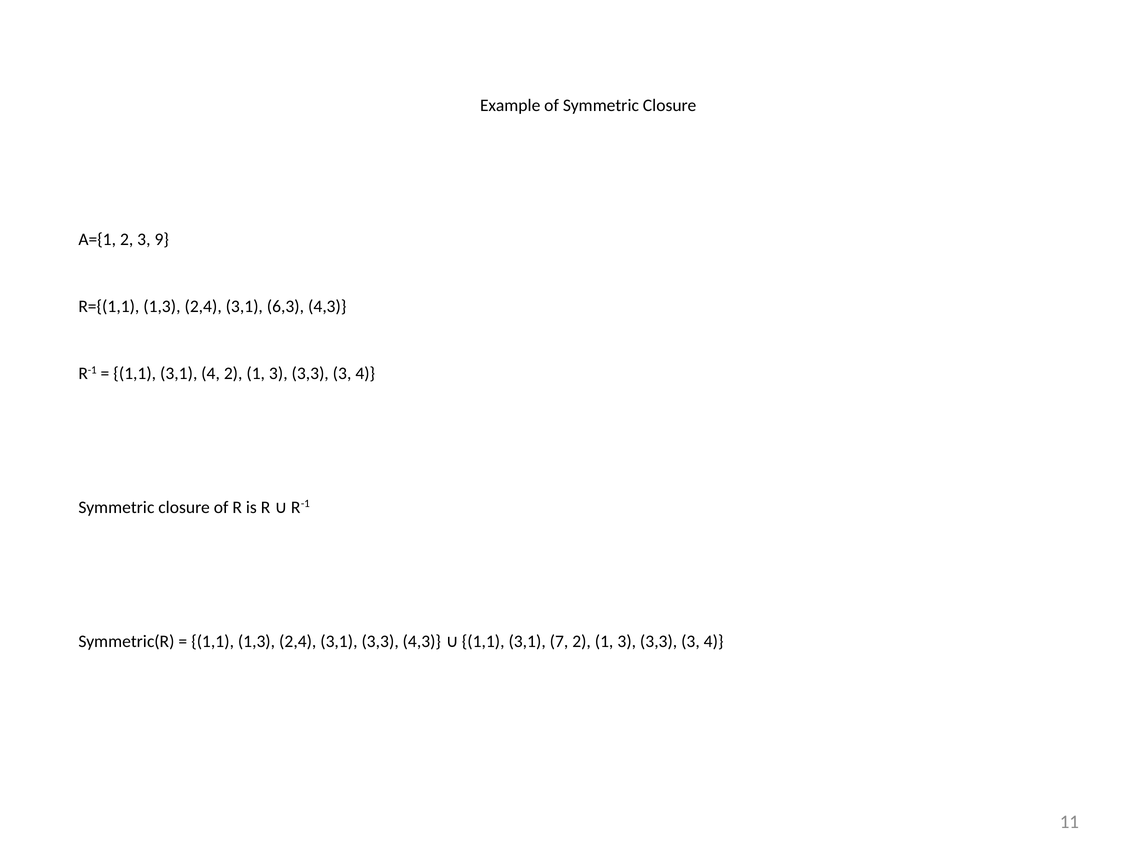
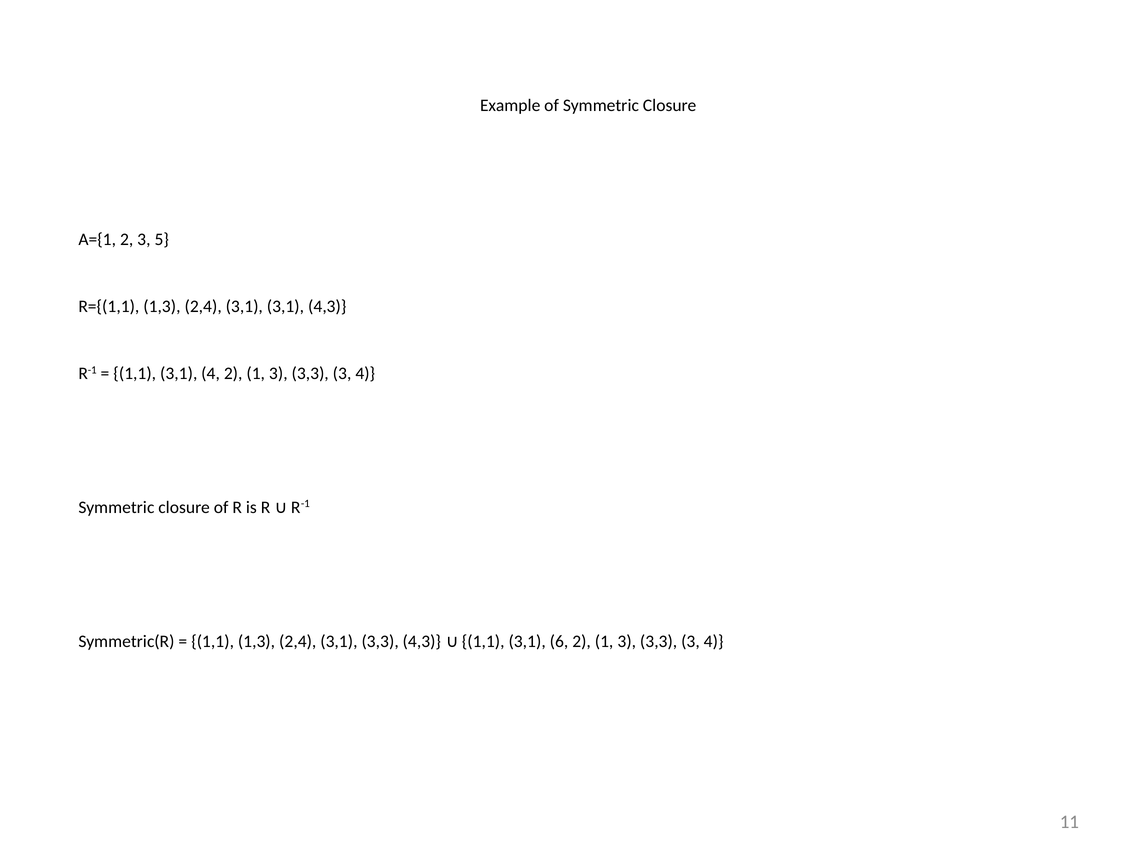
9: 9 -> 5
3,1 6,3: 6,3 -> 3,1
7: 7 -> 6
